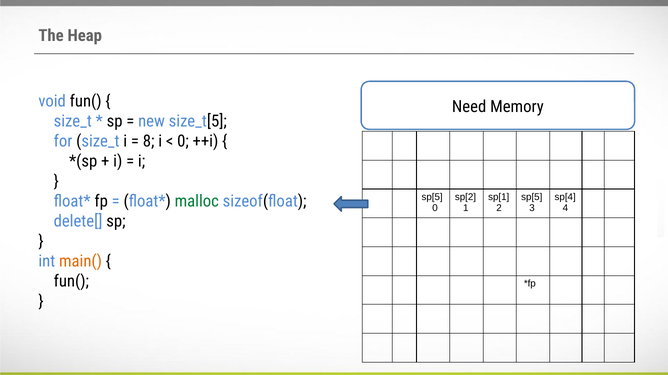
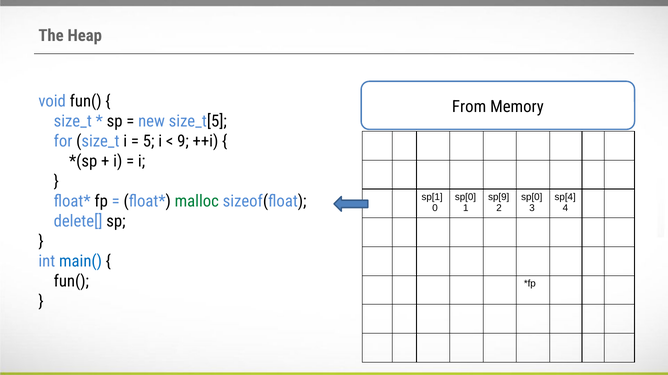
Need: Need -> From
8: 8 -> 5
0 at (183, 141): 0 -> 9
sp[5 at (432, 197): sp[5 -> sp[1
sp[2 at (465, 197): sp[2 -> sp[0
sp[1: sp[1 -> sp[9
sp[5 at (532, 197): sp[5 -> sp[0
main( colour: orange -> blue
